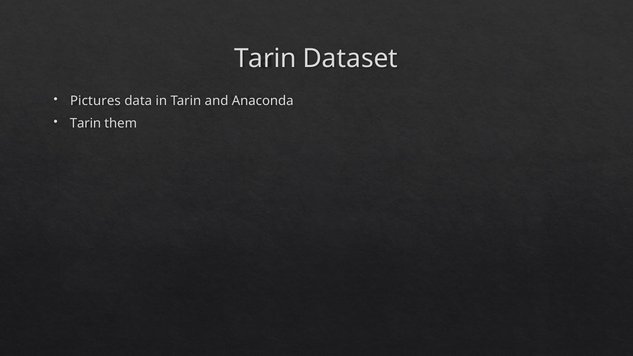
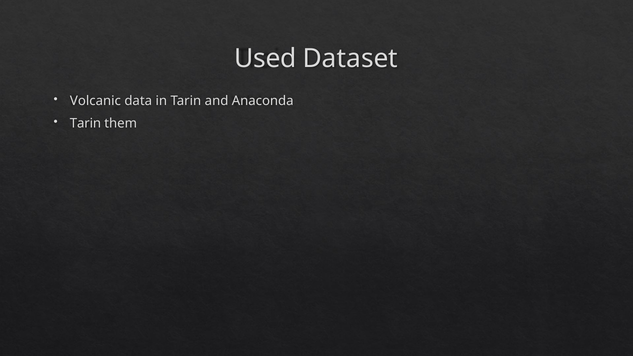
Tarin at (265, 59): Tarin -> Used
Pictures: Pictures -> Volcanic
